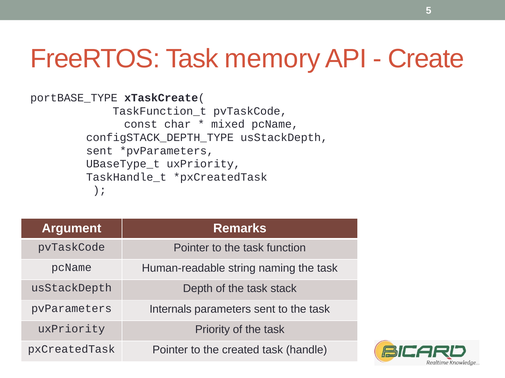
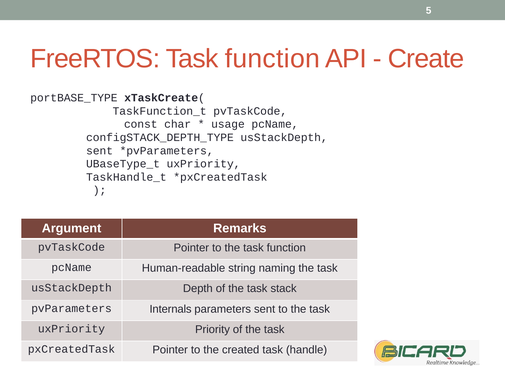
FreeRTOS Task memory: memory -> function
mixed: mixed -> usage
